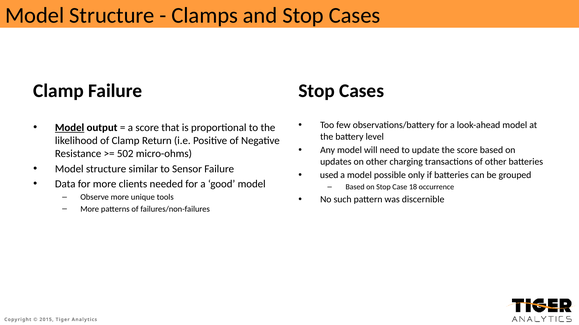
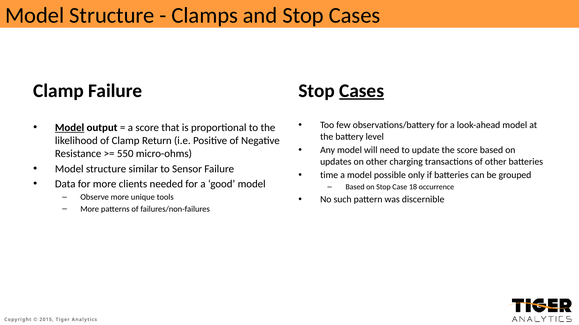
Cases at (362, 91) underline: none -> present
502: 502 -> 550
used: used -> time
